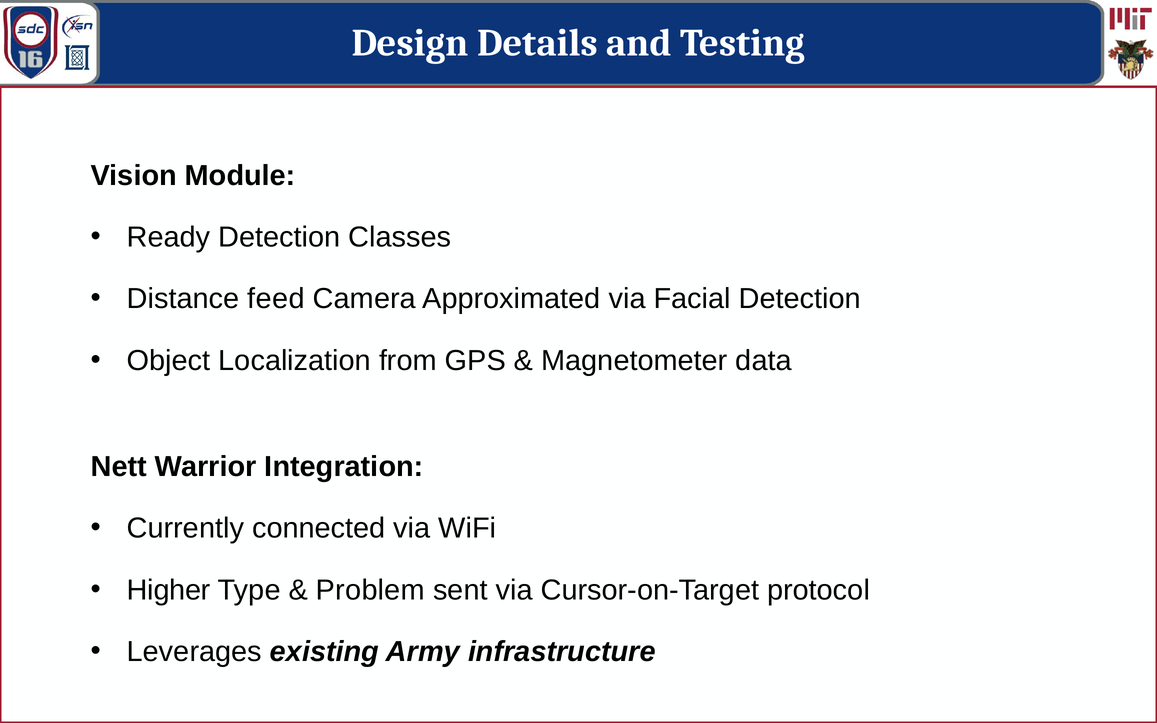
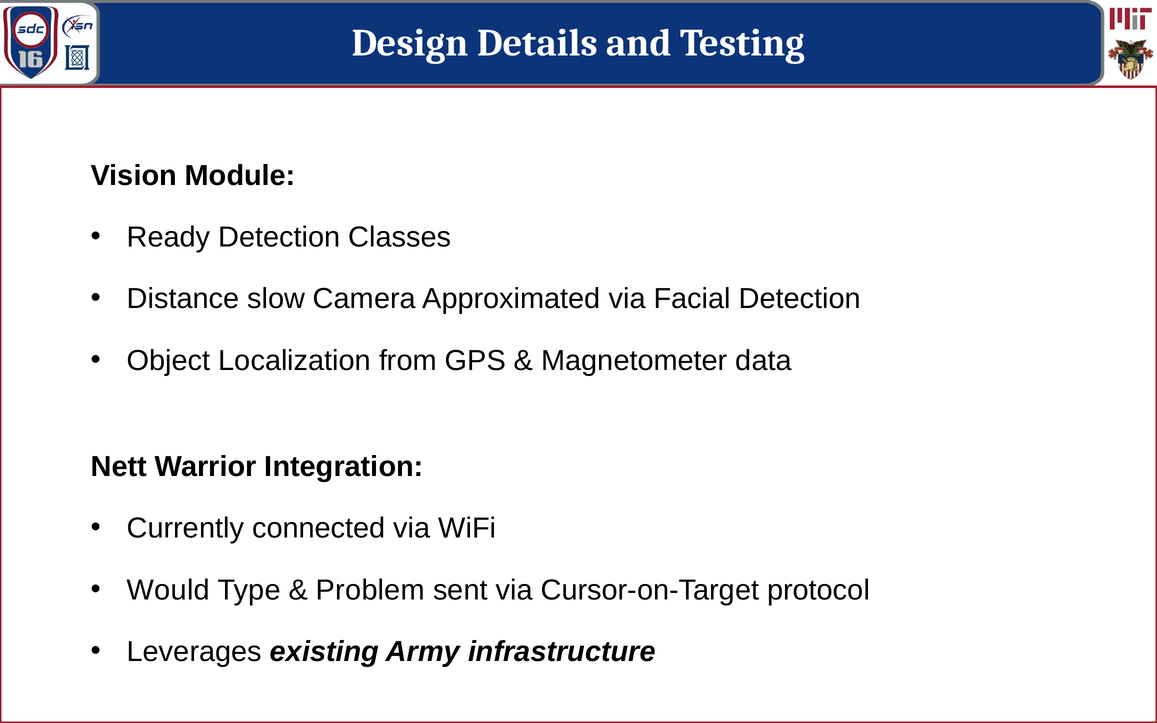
feed: feed -> slow
Higher: Higher -> Would
